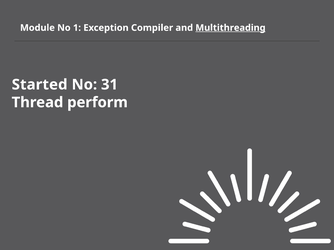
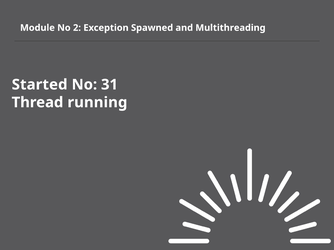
1: 1 -> 2
Compiler: Compiler -> Spawned
Multithreading underline: present -> none
perform: perform -> running
